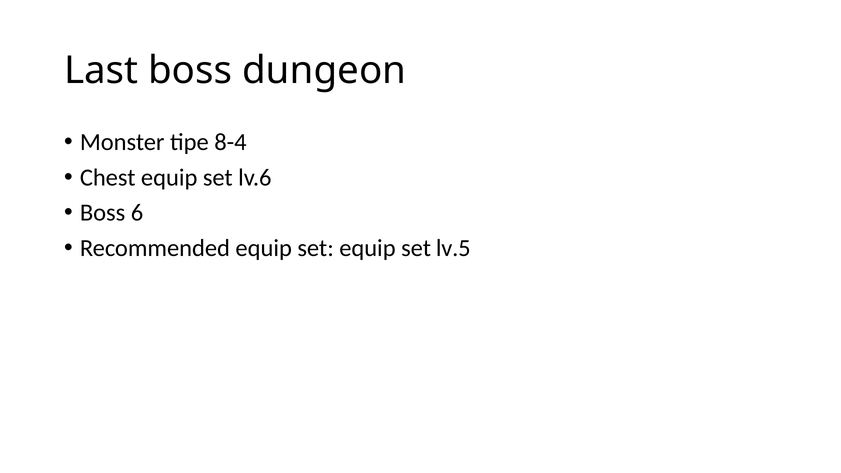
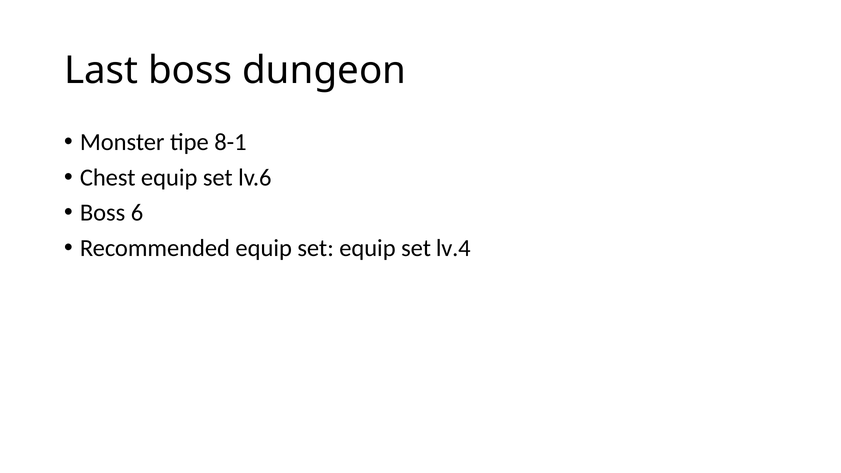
8-4: 8-4 -> 8-1
lv.5: lv.5 -> lv.4
